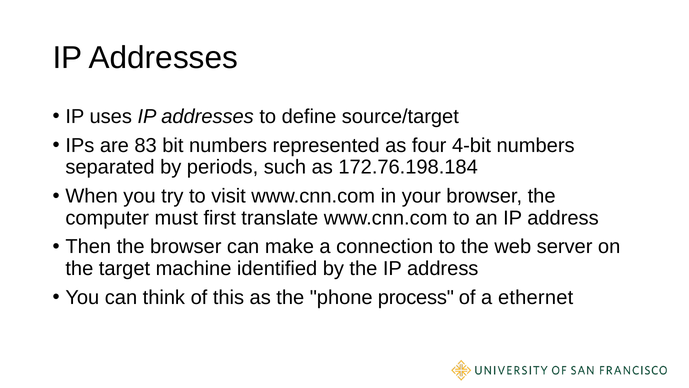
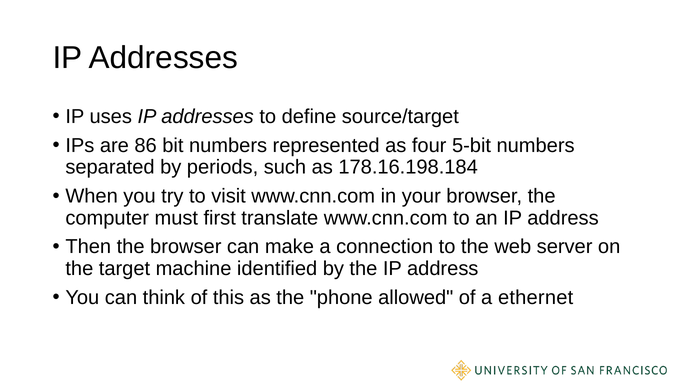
83: 83 -> 86
4-bit: 4-bit -> 5-bit
172.76.198.184: 172.76.198.184 -> 178.16.198.184
process: process -> allowed
